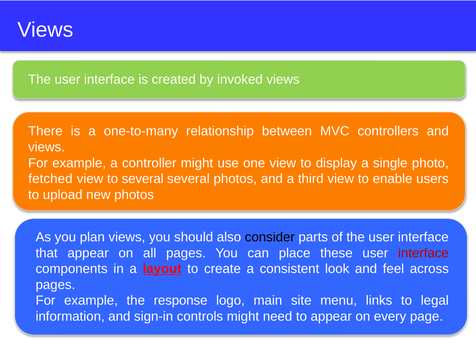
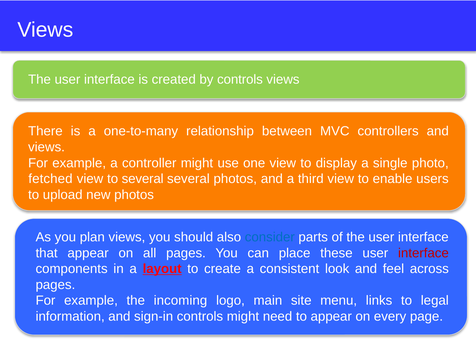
by invoked: invoked -> controls
consider colour: black -> blue
response: response -> incoming
